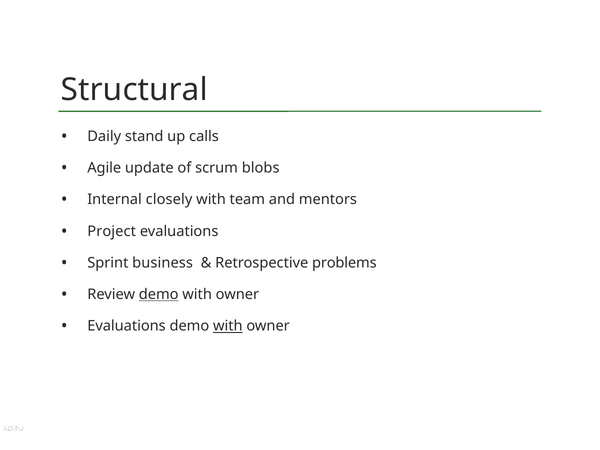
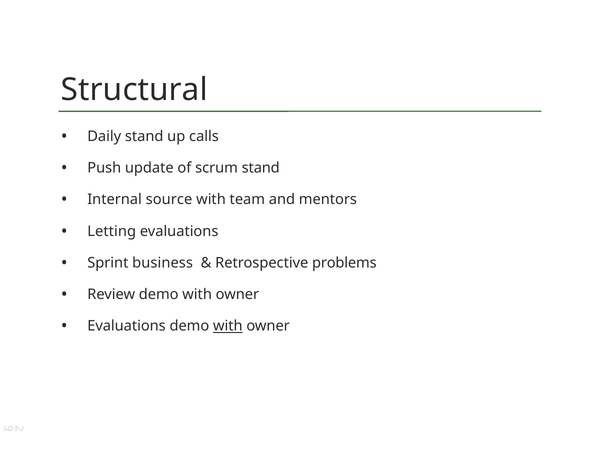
Agile: Agile -> Push
scrum blobs: blobs -> stand
closely: closely -> source
Project: Project -> Letting
demo at (159, 295) underline: present -> none
